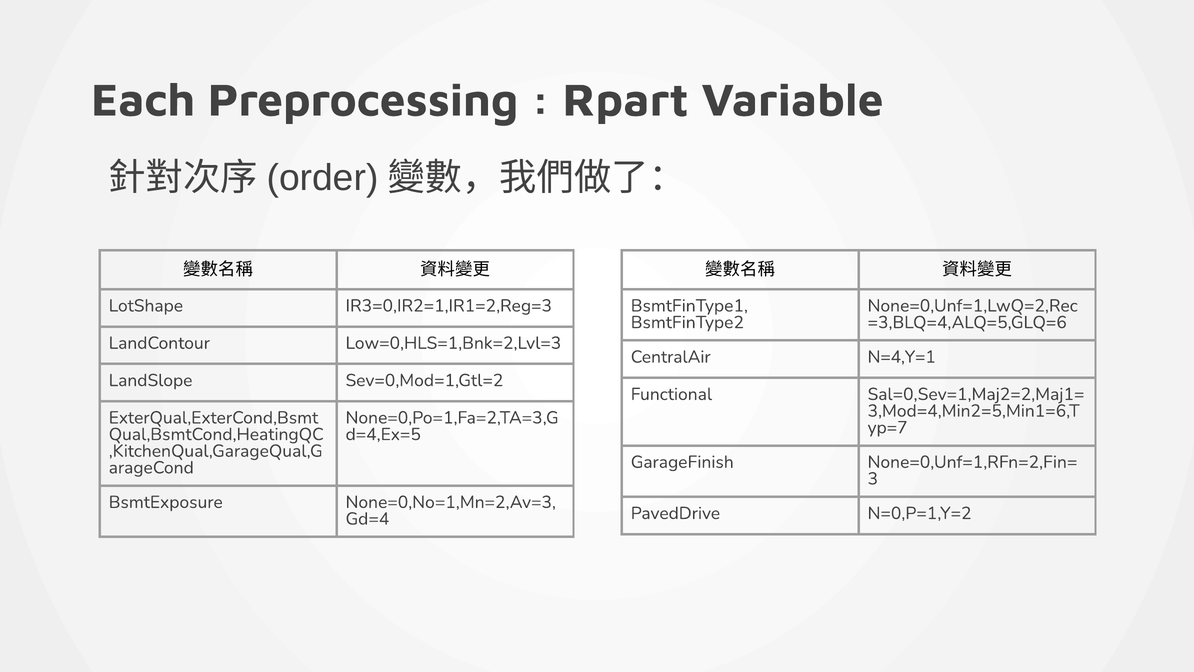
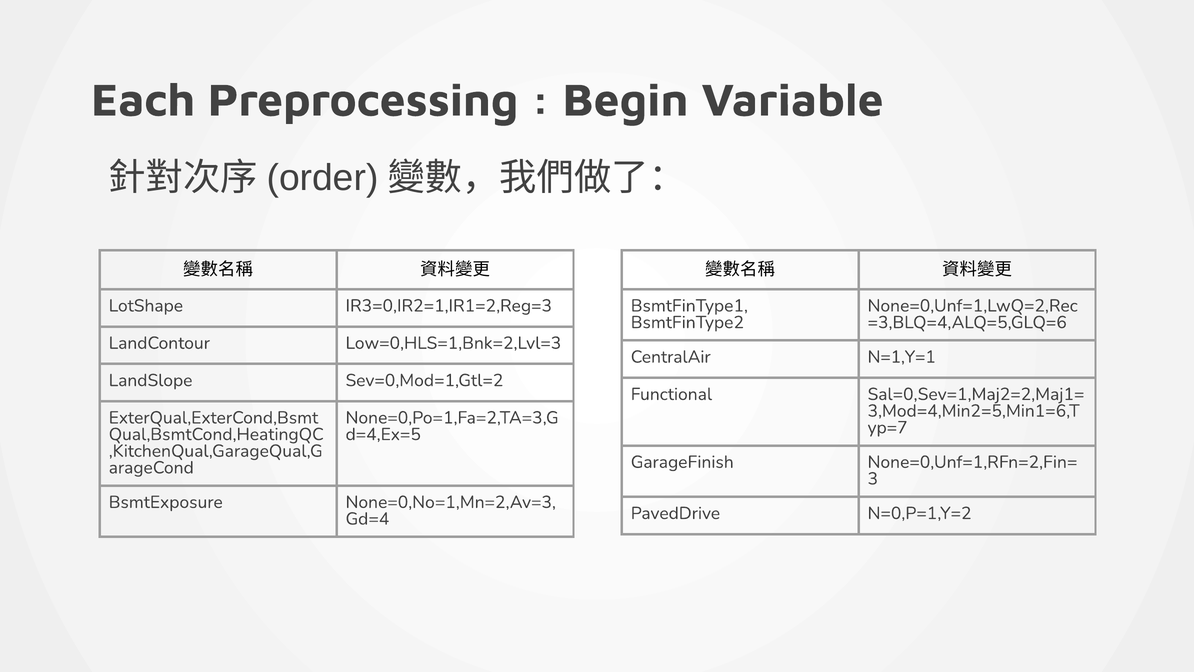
Rpart: Rpart -> Begin
N=4,Y=1: N=4,Y=1 -> N=1,Y=1
